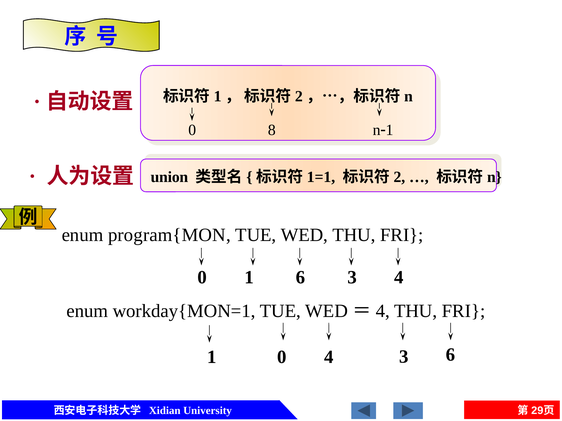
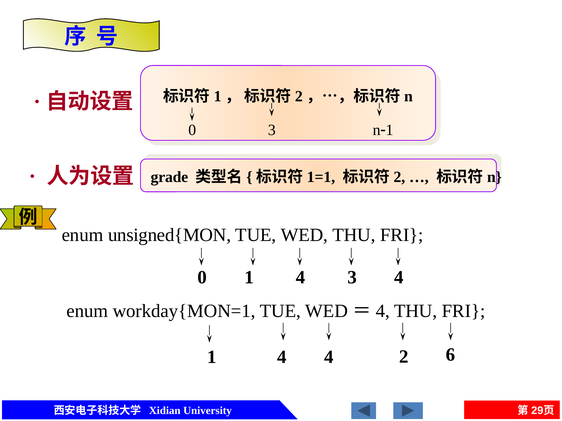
0 8: 8 -> 3
union: union -> grade
program{MON: program{MON -> unsigned{MON
0 1 6: 6 -> 4
0 at (282, 357): 0 -> 4
4 3: 3 -> 2
